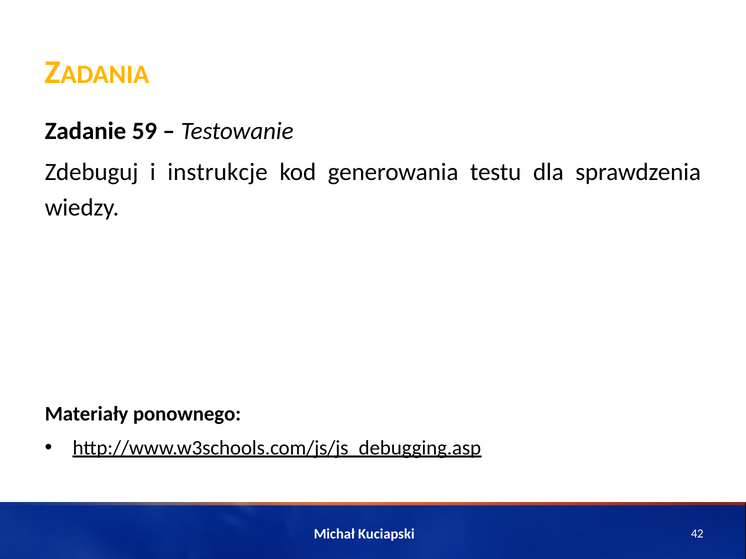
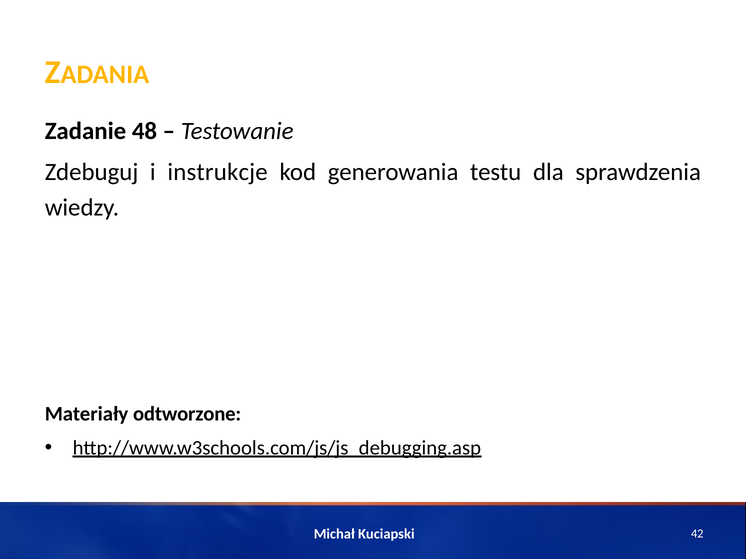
59: 59 -> 48
ponownego: ponownego -> odtworzone
